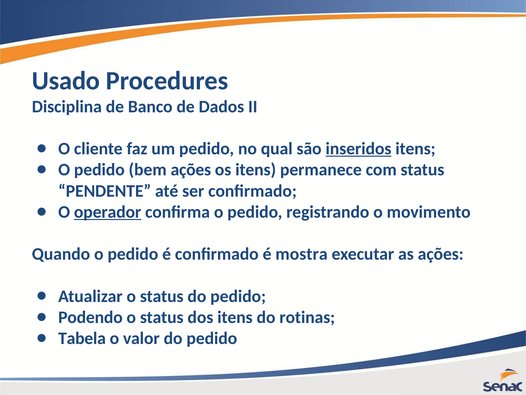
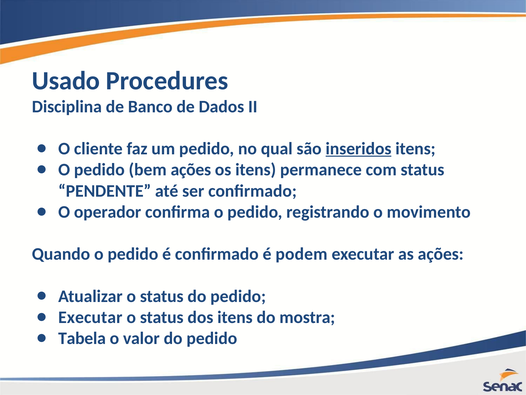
operador underline: present -> none
mostra: mostra -> podem
Podendo at (90, 317): Podendo -> Executar
rotinas: rotinas -> mostra
